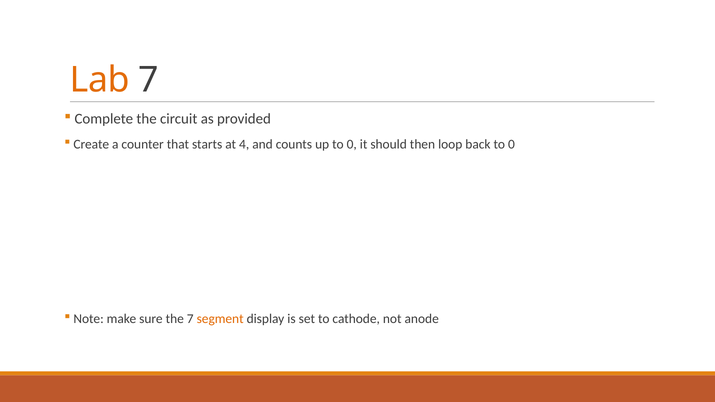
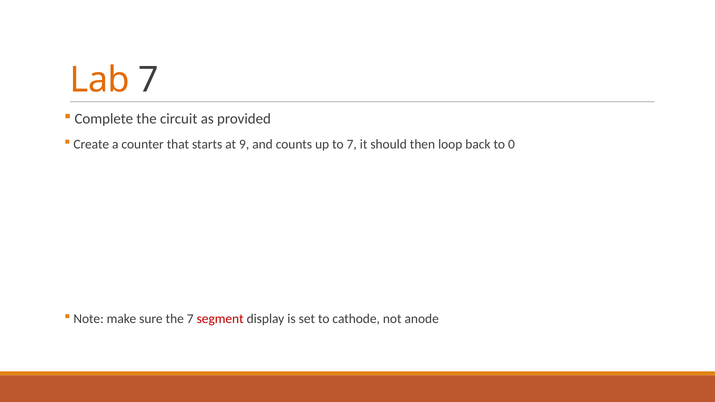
4: 4 -> 9
up to 0: 0 -> 7
segment colour: orange -> red
